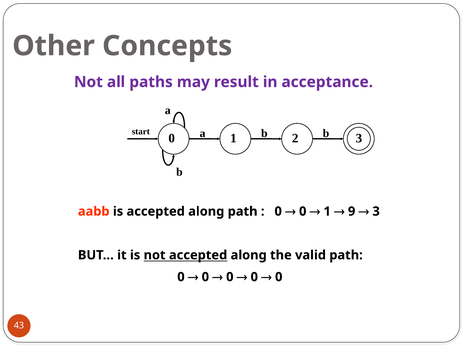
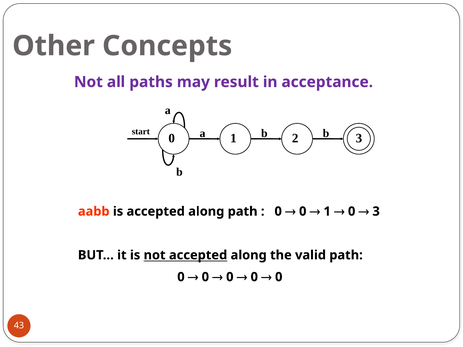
9 at (352, 212): 9 -> 0
